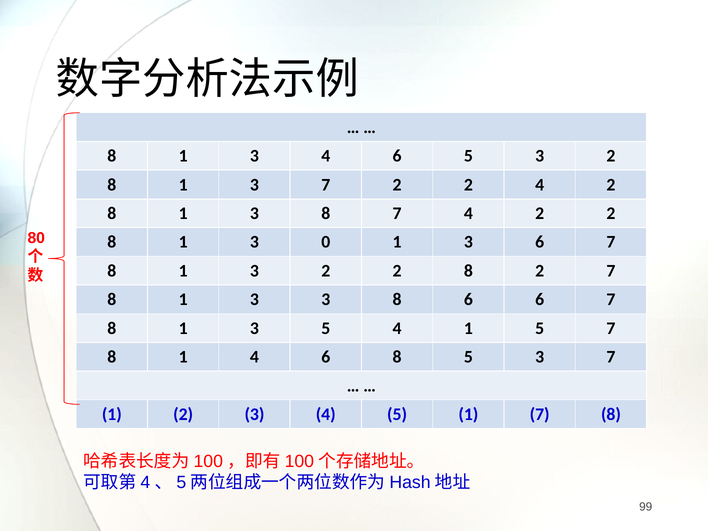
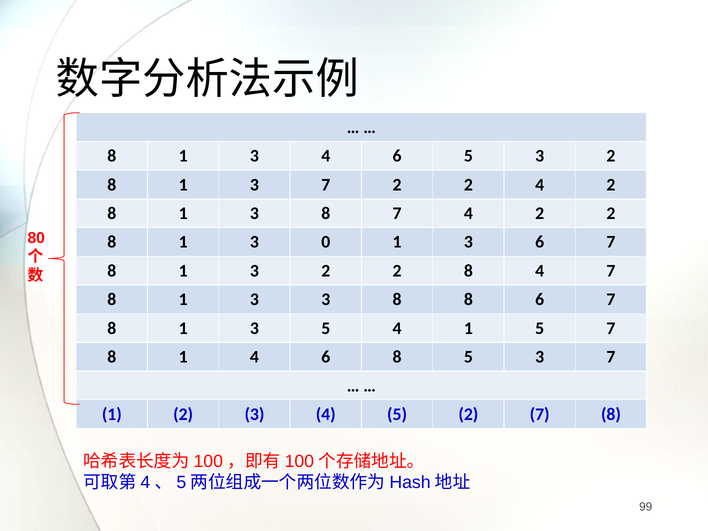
8 2: 2 -> 4
8 6: 6 -> 8
5 1: 1 -> 2
